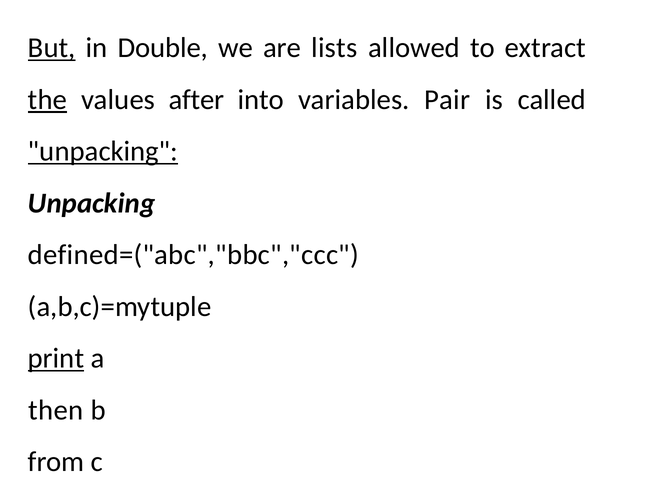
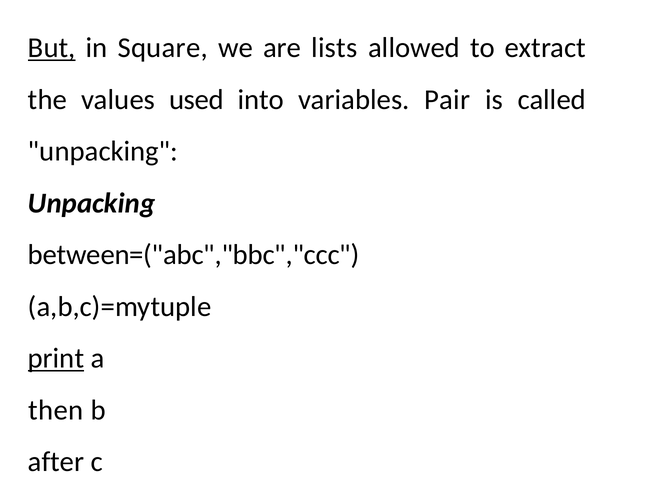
Double: Double -> Square
the underline: present -> none
after: after -> used
unpacking at (103, 152) underline: present -> none
defined=("abc","bbc","ccc: defined=("abc","bbc","ccc -> between=("abc","bbc","ccc
from: from -> after
